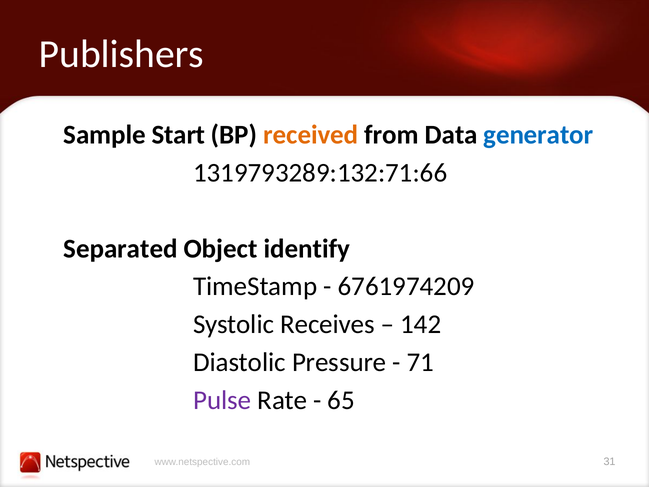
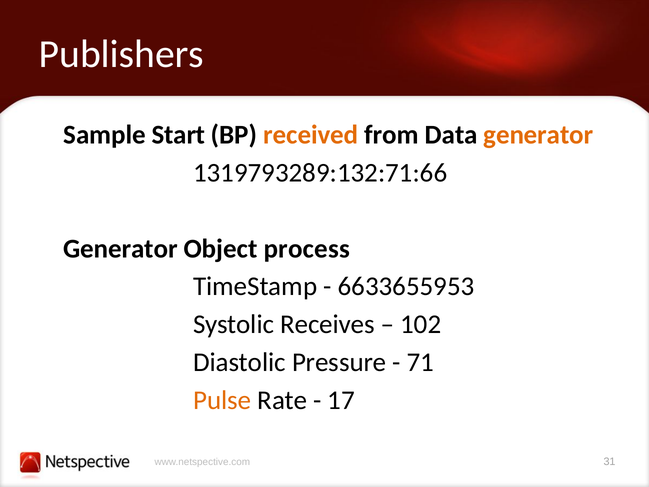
generator at (538, 135) colour: blue -> orange
Separated at (120, 249): Separated -> Generator
identify: identify -> process
6761974209: 6761974209 -> 6633655953
142: 142 -> 102
Pulse colour: purple -> orange
65: 65 -> 17
